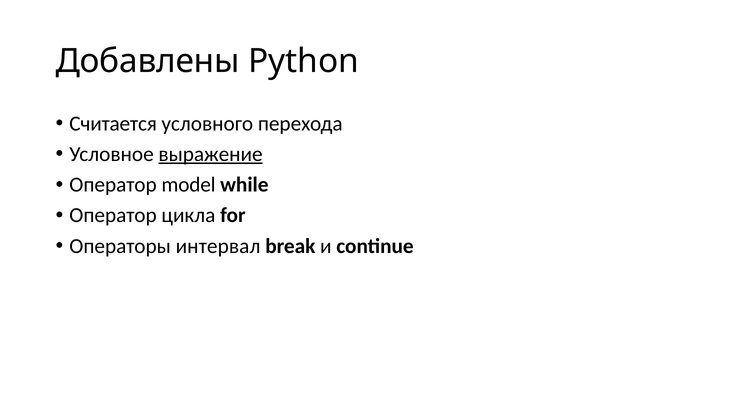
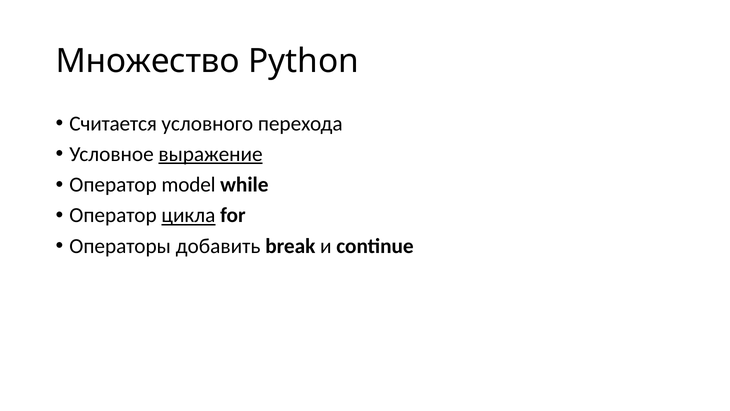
Добавлены: Добавлены -> Множество
цикла underline: none -> present
интервал: интервал -> добавить
